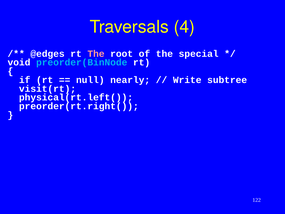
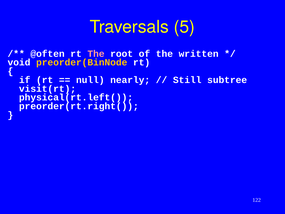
4: 4 -> 5
@edges: @edges -> @often
special: special -> written
preorder(BinNode colour: light blue -> yellow
Write: Write -> Still
